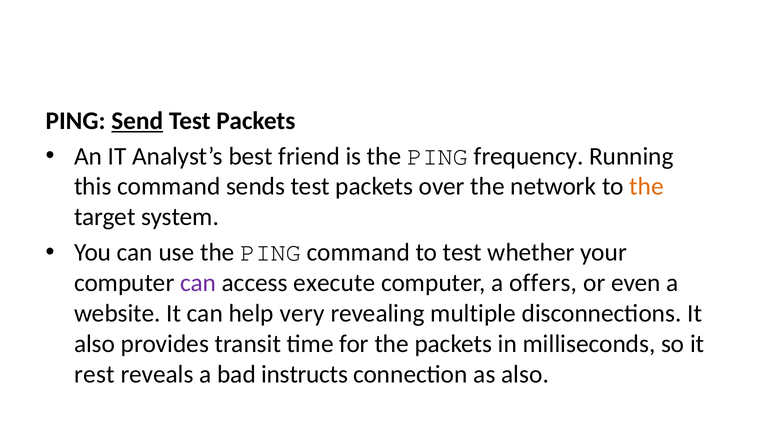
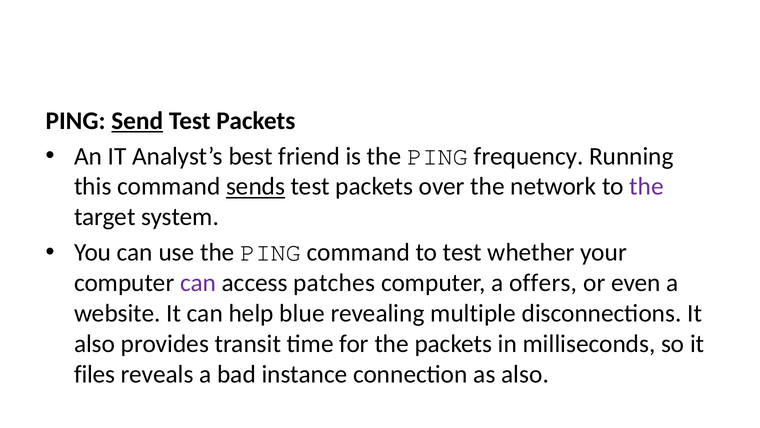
sends underline: none -> present
the at (647, 186) colour: orange -> purple
execute: execute -> patches
very: very -> blue
rest: rest -> files
instructs: instructs -> instance
